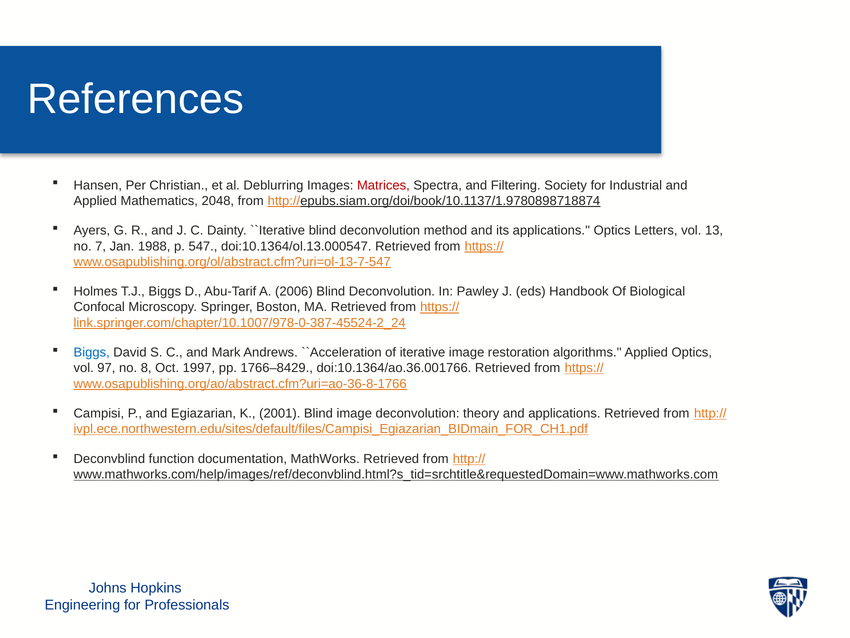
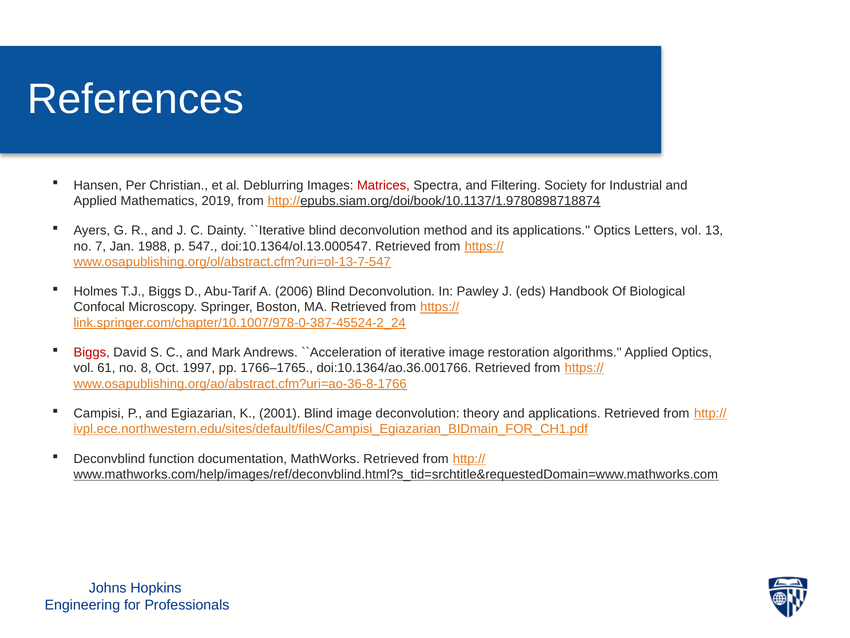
2048: 2048 -> 2019
Biggs at (92, 352) colour: blue -> red
97: 97 -> 61
1766–8429: 1766–8429 -> 1766–1765
